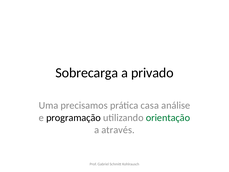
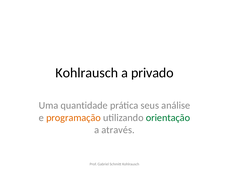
Sobrecarga at (87, 73): Sobrecarga -> Kohlrausch
precisamos: precisamos -> quantidade
casa: casa -> seus
programação colour: black -> orange
